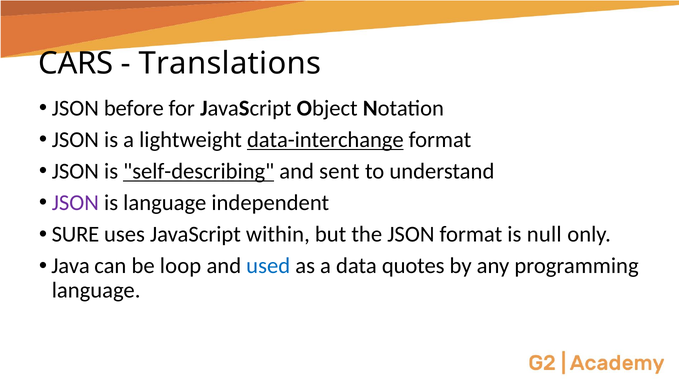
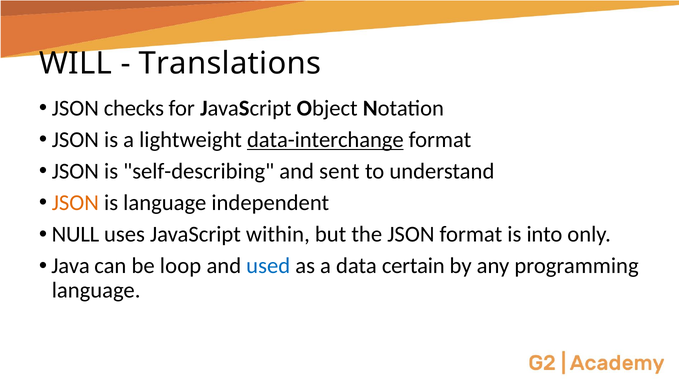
CARS: CARS -> WILL
before: before -> checks
self-describing underline: present -> none
JSON at (75, 203) colour: purple -> orange
SURE: SURE -> NULL
null: null -> into
quotes: quotes -> certain
